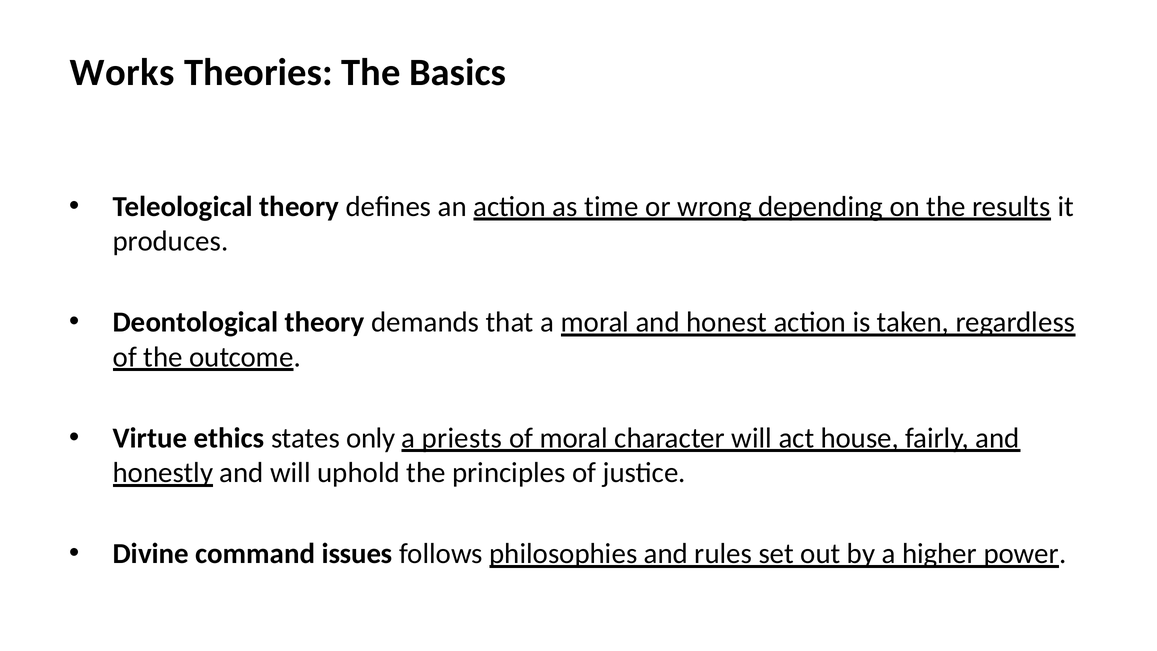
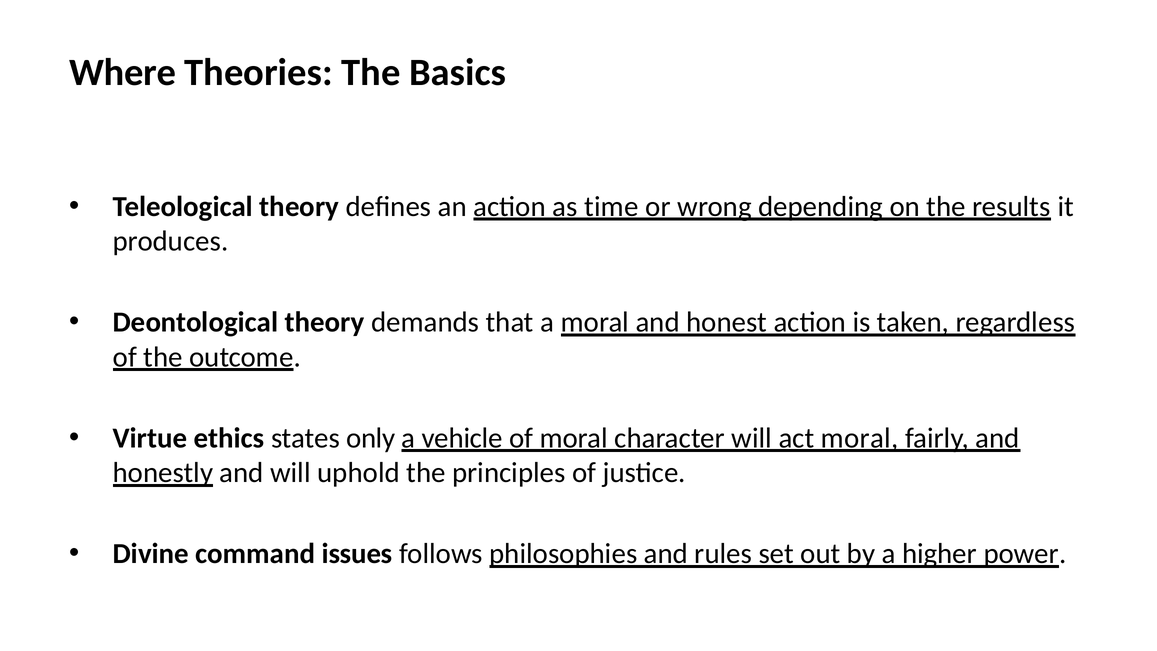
Works: Works -> Where
priests: priests -> vehicle
act house: house -> moral
